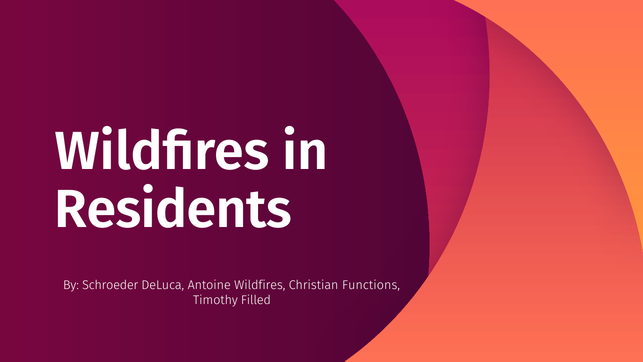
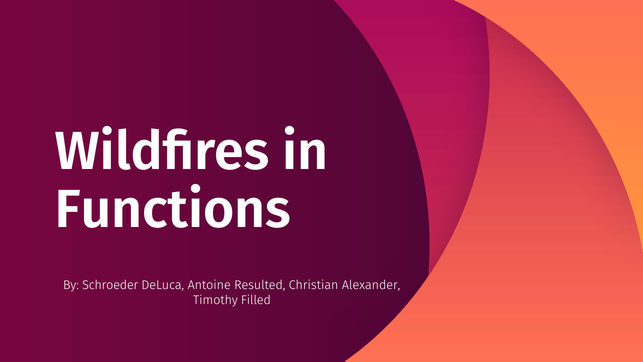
Residents: Residents -> Functions
Antoine Wildfires: Wildfires -> Resulted
Functions: Functions -> Alexander
